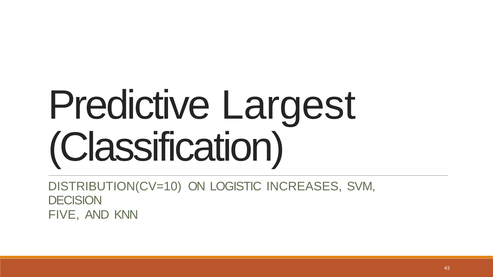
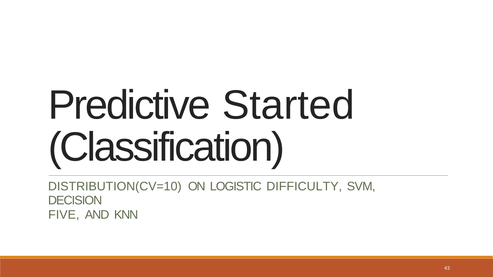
Largest: Largest -> Started
INCREASES: INCREASES -> DIFFICULTY
